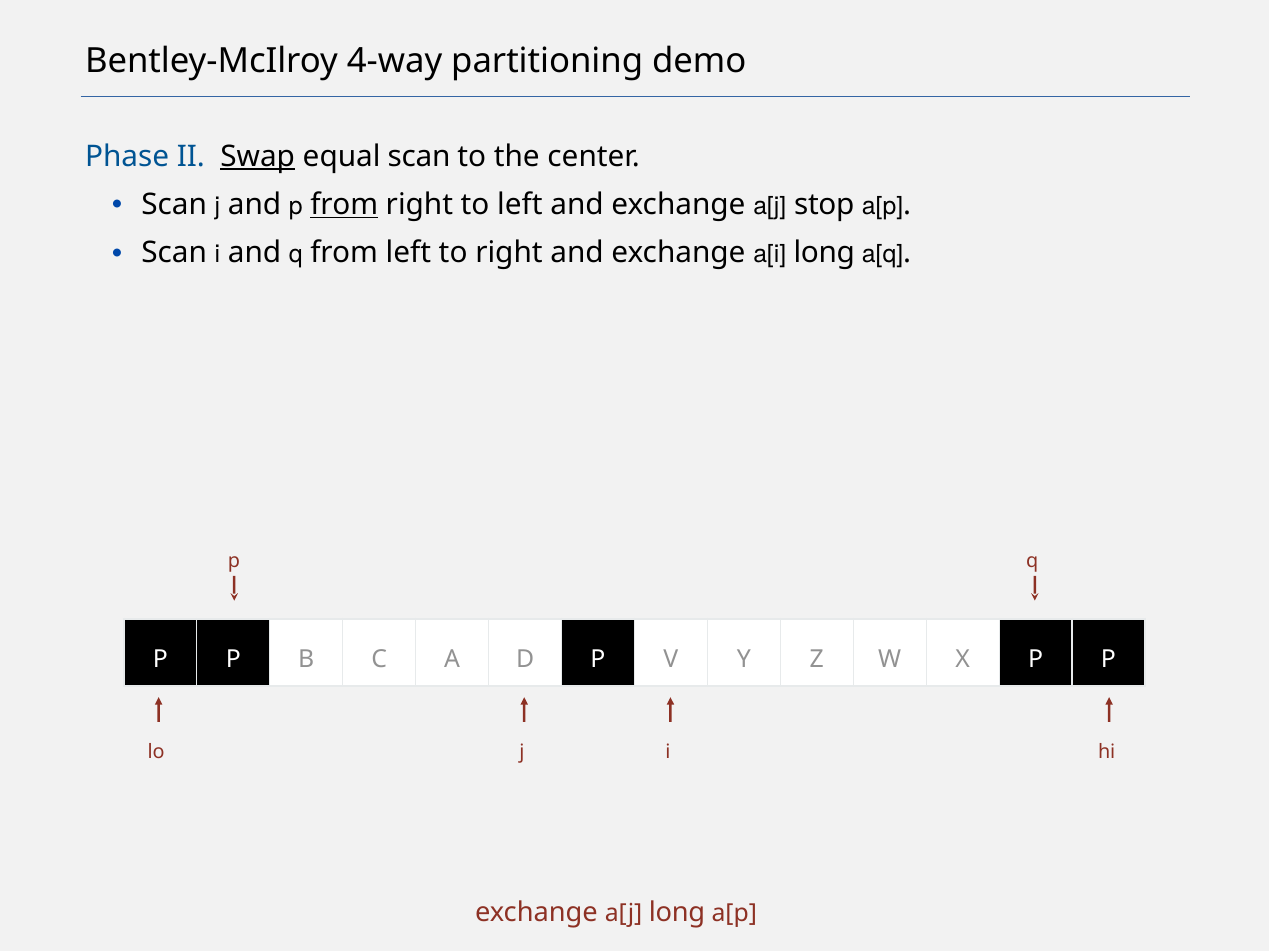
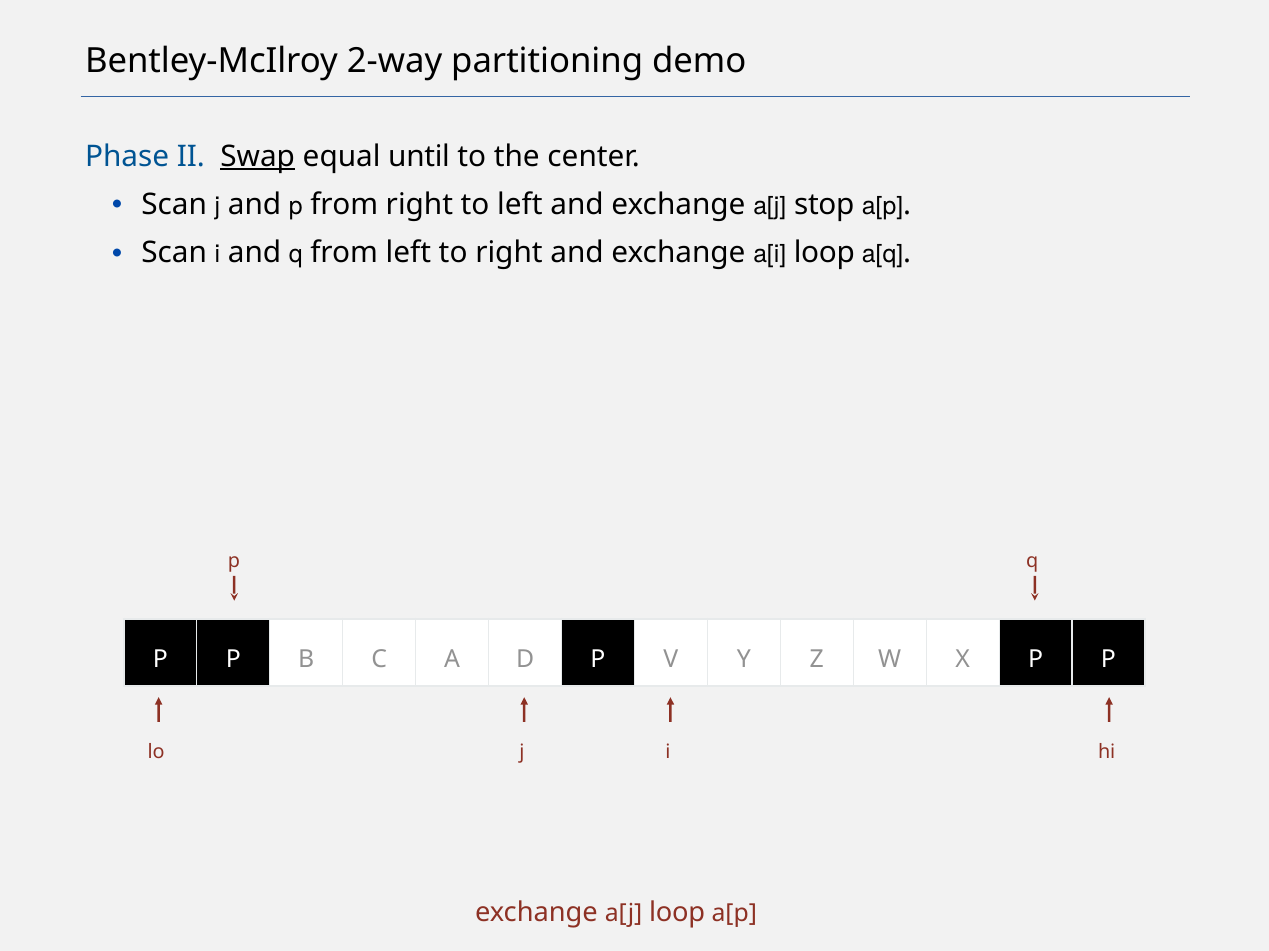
4-way: 4-way -> 2-way
equal scan: scan -> until
from at (344, 205) underline: present -> none
a[i long: long -> loop
a[j long: long -> loop
